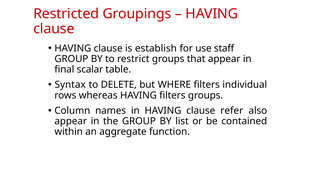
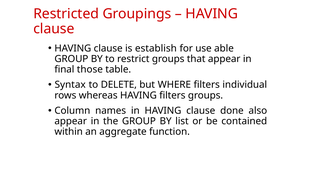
staff: staff -> able
scalar: scalar -> those
refer: refer -> done
